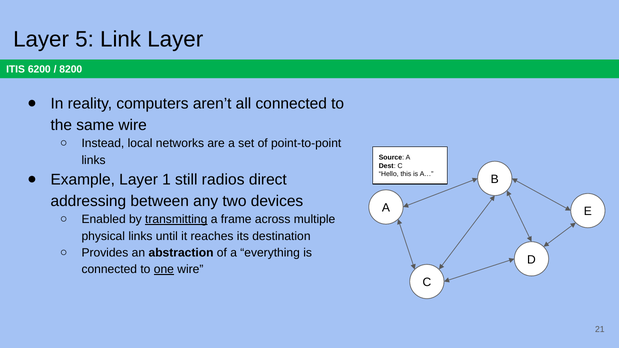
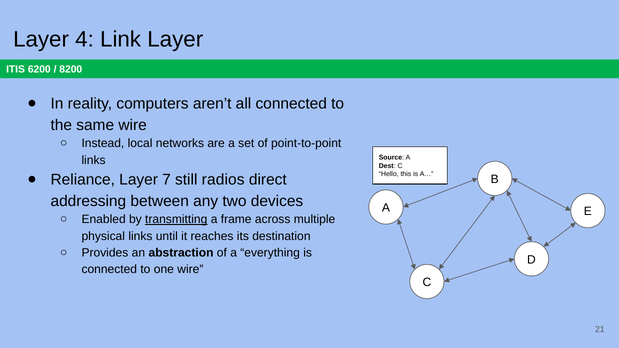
5: 5 -> 4
Example: Example -> Reliance
1: 1 -> 7
one underline: present -> none
